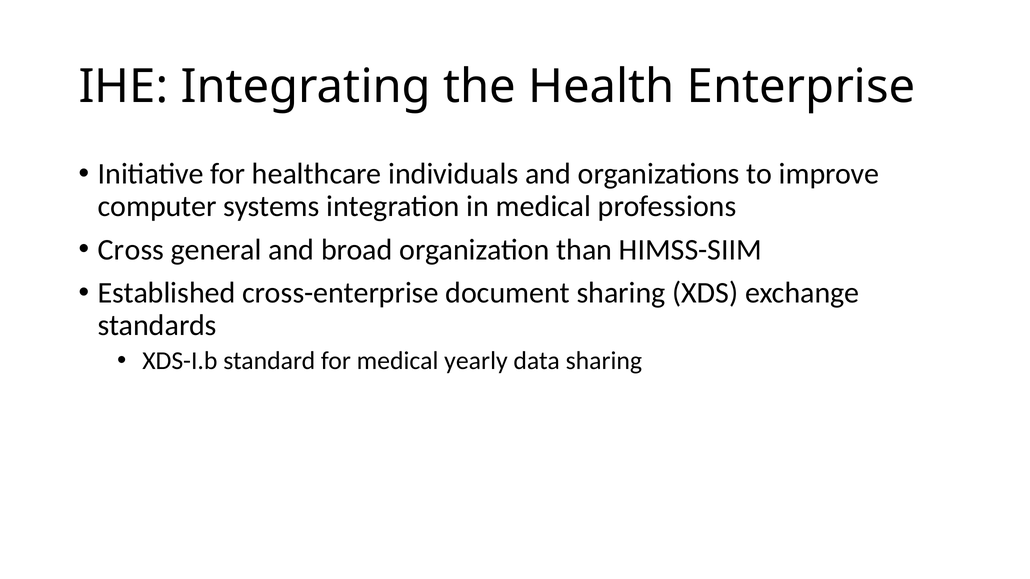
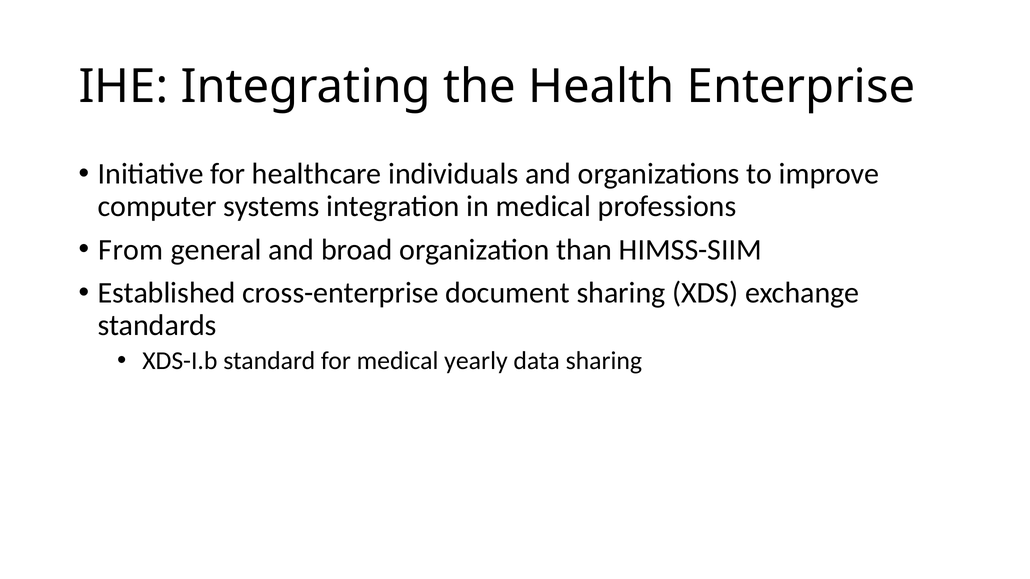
Cross: Cross -> From
